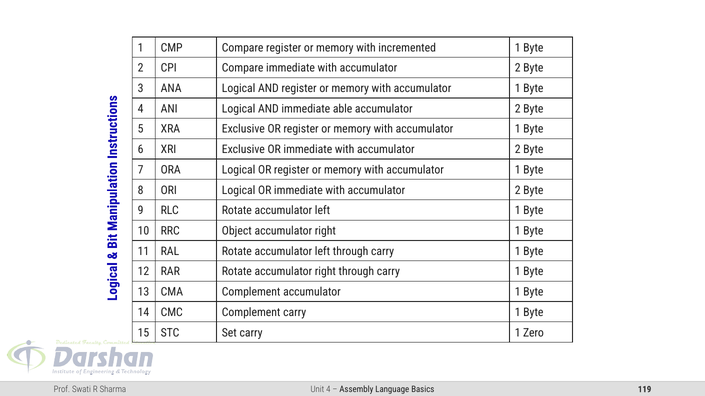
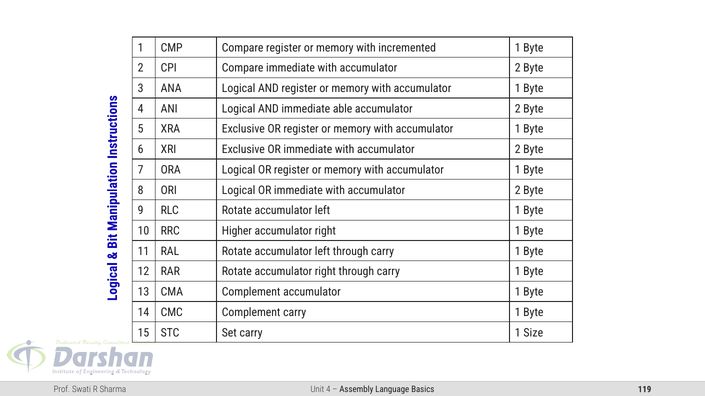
Object: Object -> Higher
Zero: Zero -> Size
